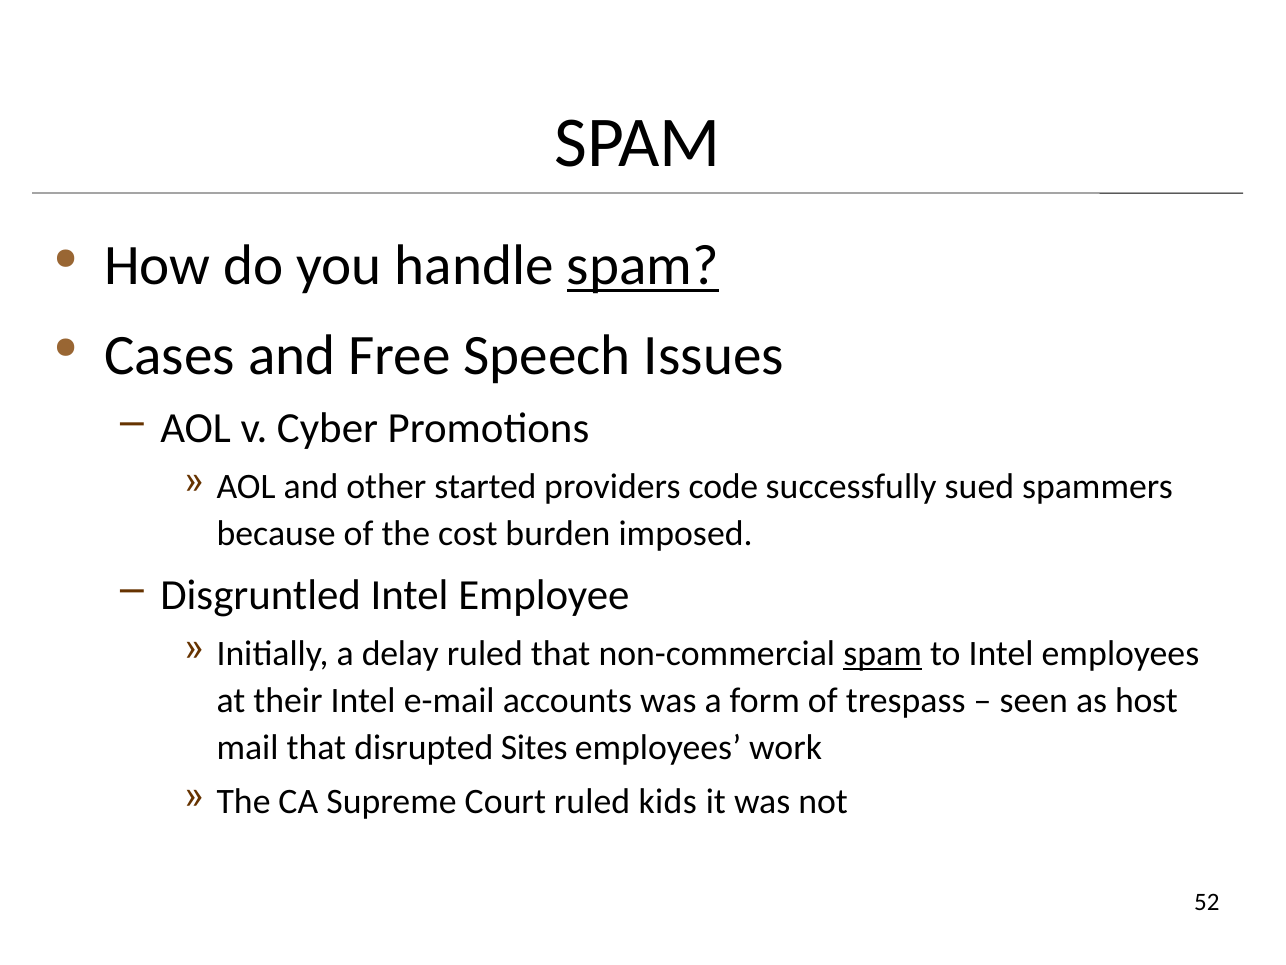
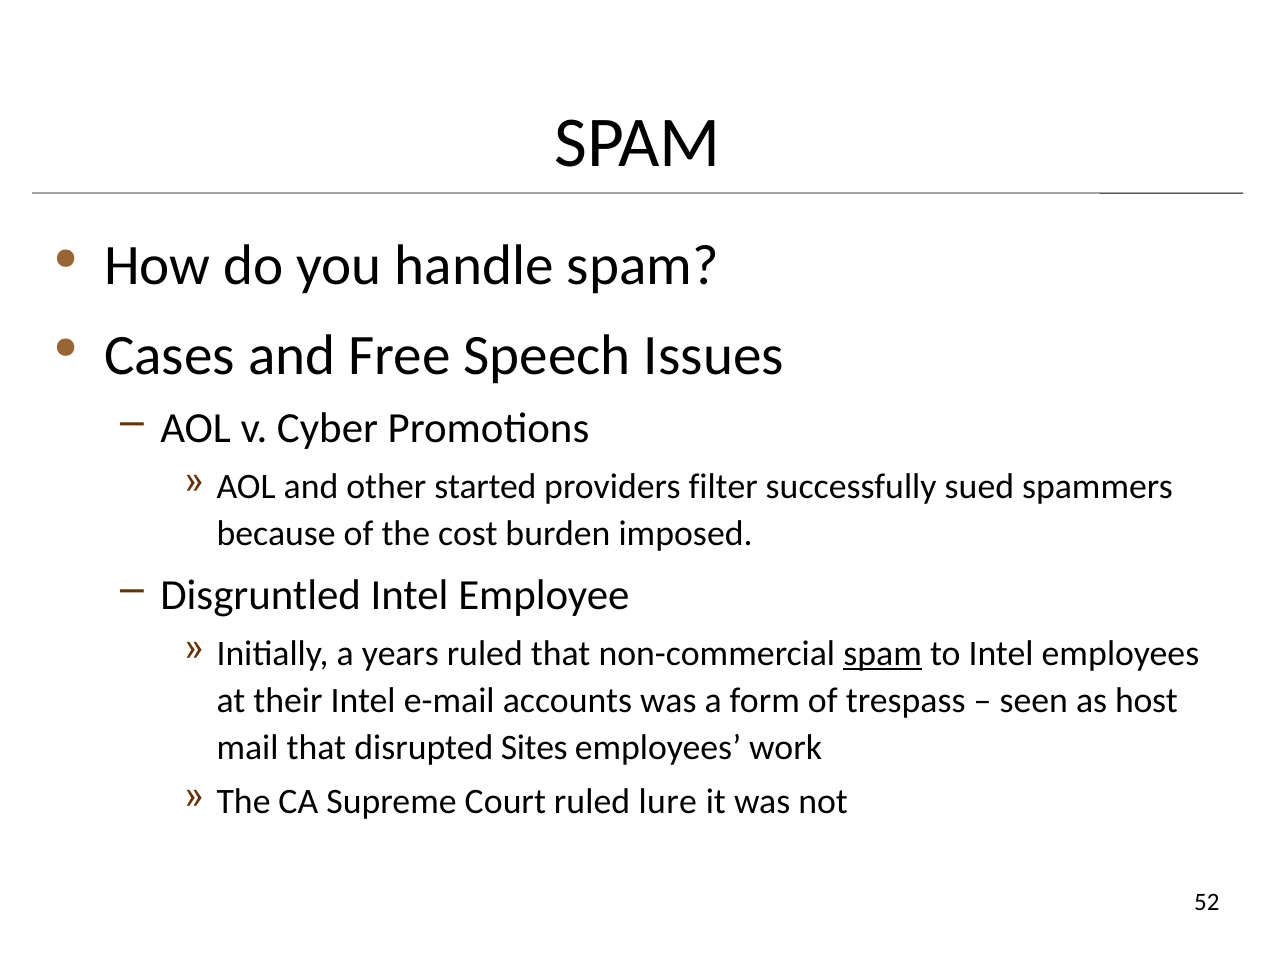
spam at (643, 266) underline: present -> none
code: code -> filter
delay: delay -> years
kids: kids -> lure
